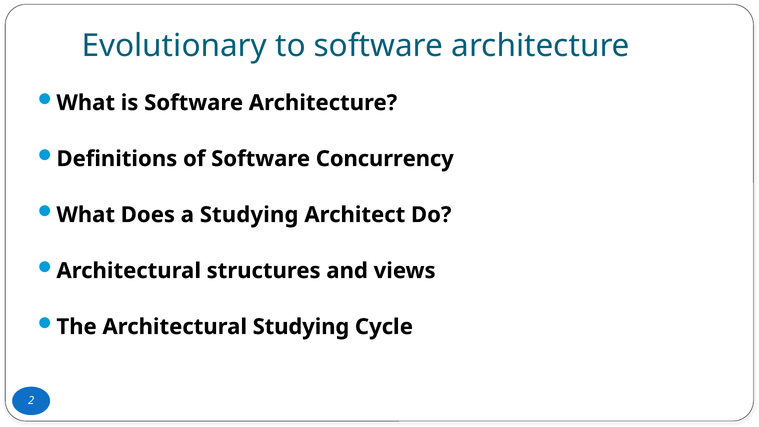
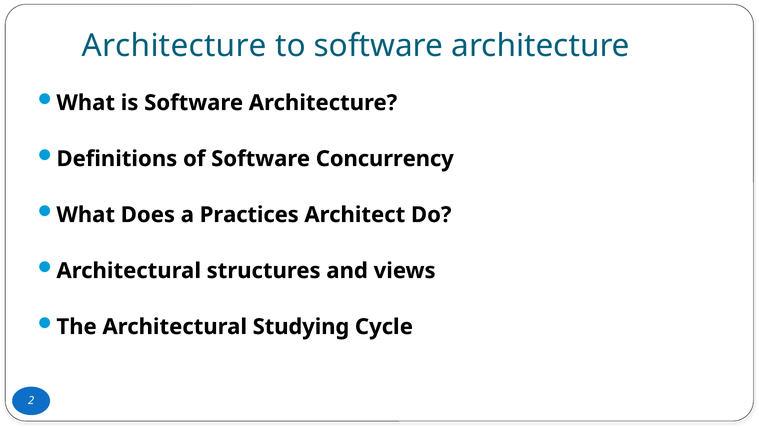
Evolutionary at (174, 46): Evolutionary -> Architecture
a Studying: Studying -> Practices
